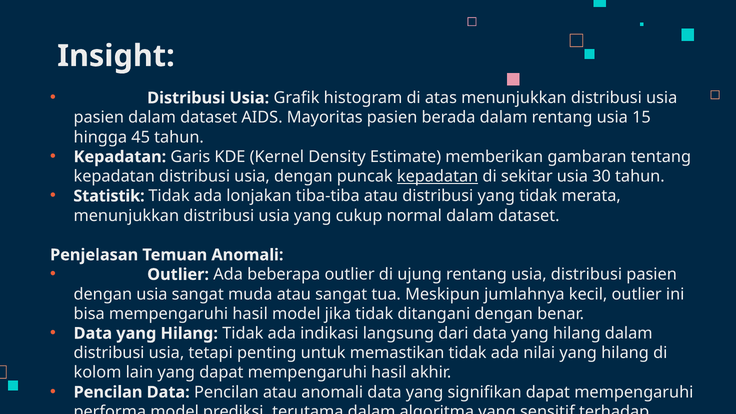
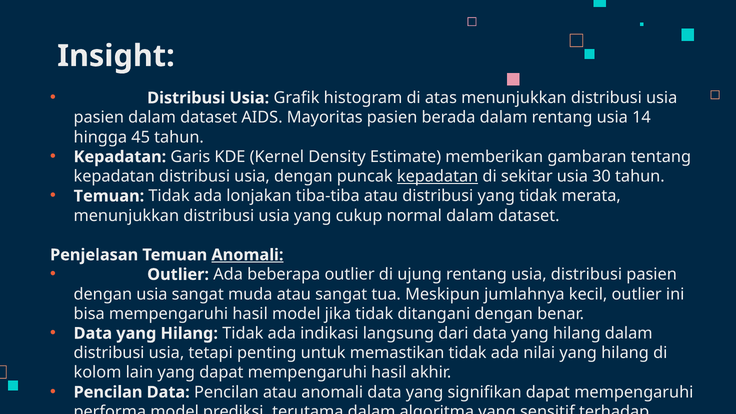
15: 15 -> 14
Statistik at (109, 196): Statistik -> Temuan
Anomali at (247, 255) underline: none -> present
